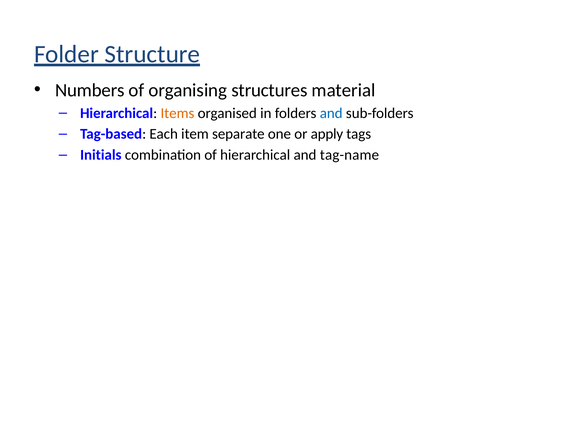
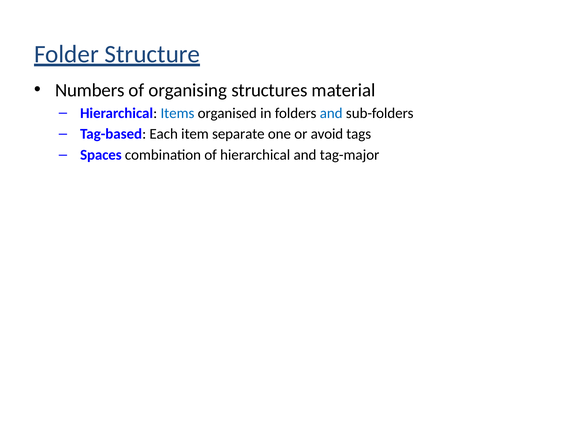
Items colour: orange -> blue
apply: apply -> avoid
Initials: Initials -> Spaces
tag-name: tag-name -> tag-major
